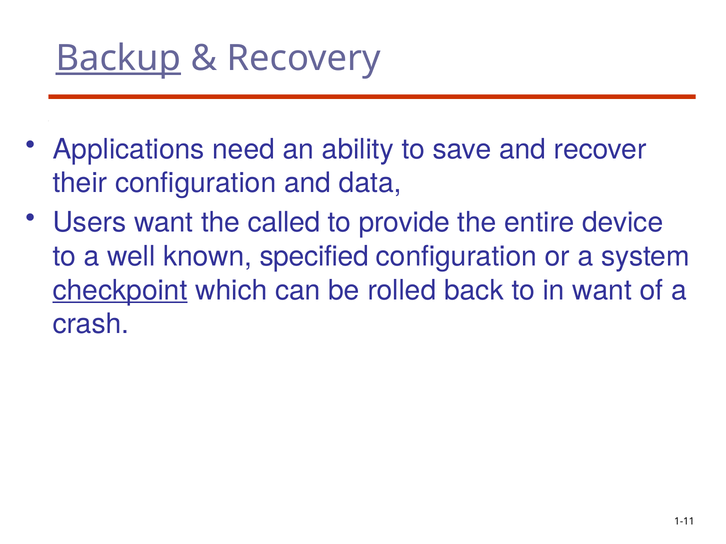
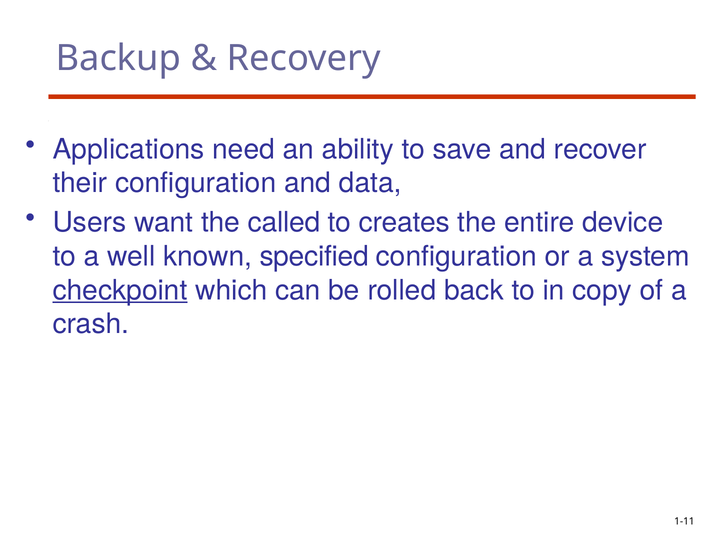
Backup underline: present -> none
provide: provide -> creates
in want: want -> copy
